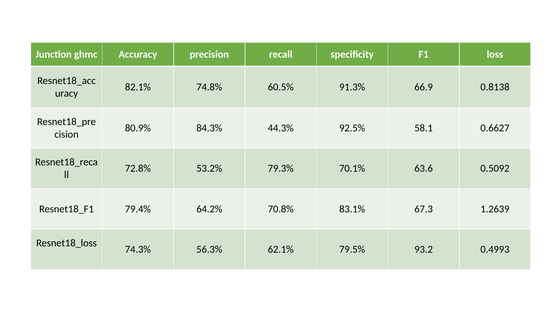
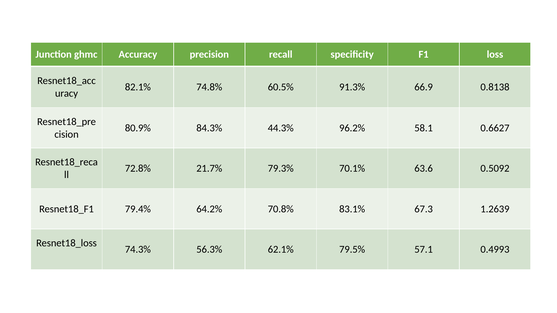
92.5%: 92.5% -> 96.2%
53.2%: 53.2% -> 21.7%
93.2: 93.2 -> 57.1
